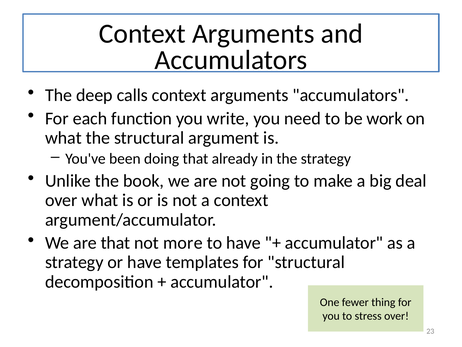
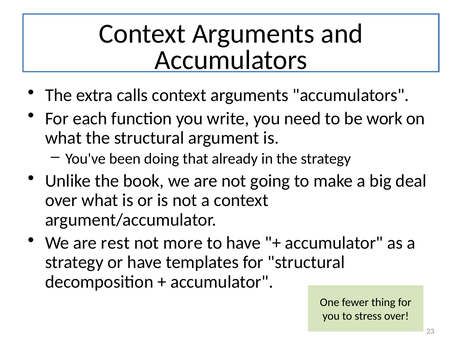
deep: deep -> extra
are that: that -> rest
